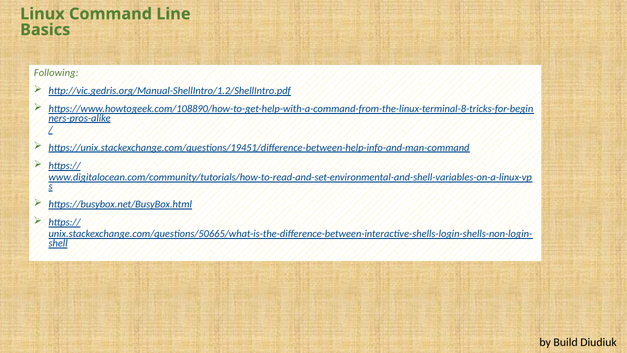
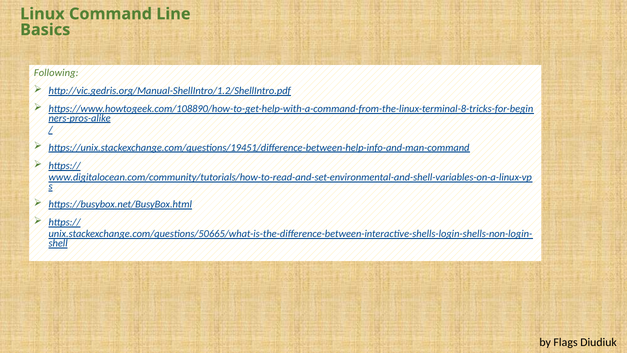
Build: Build -> Flags
